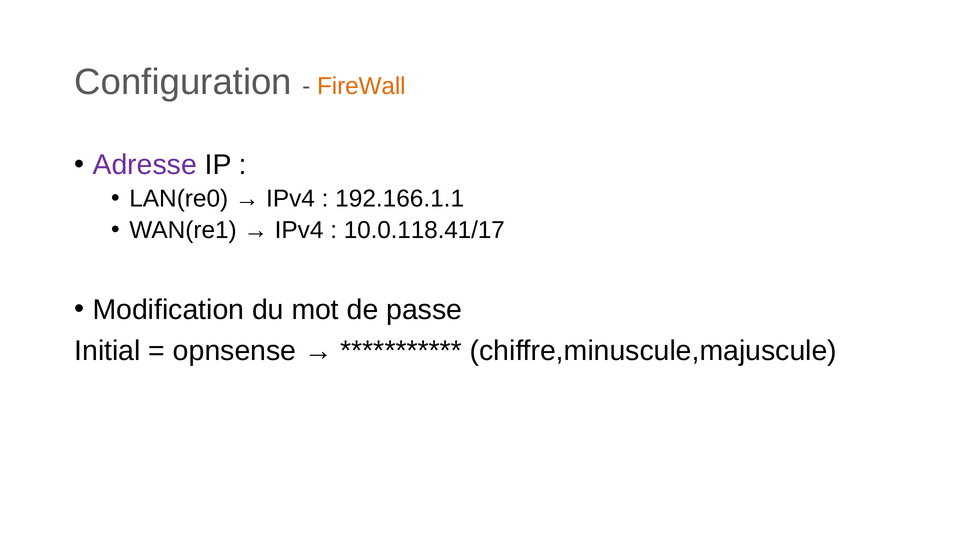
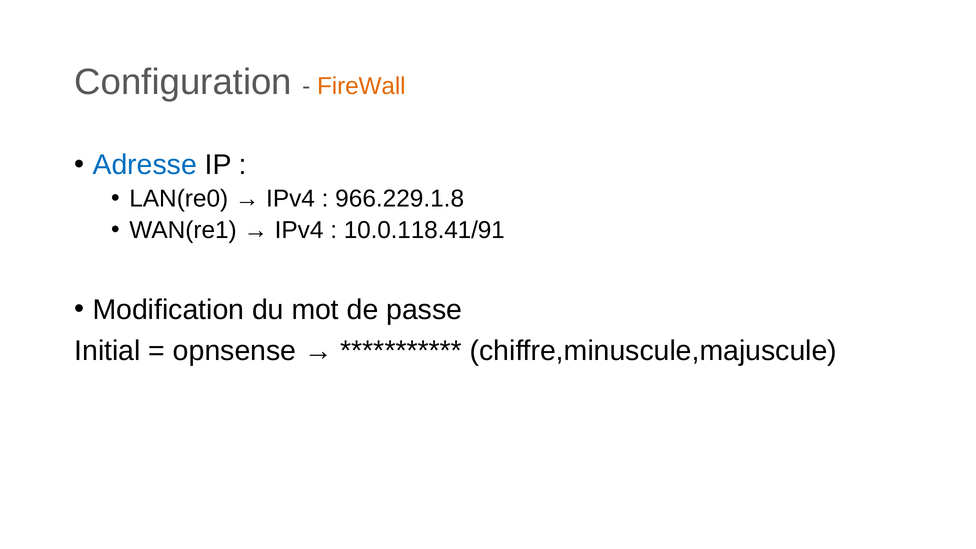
Adresse colour: purple -> blue
192.166.1.1: 192.166.1.1 -> 966.229.1.8
10.0.118.41/17: 10.0.118.41/17 -> 10.0.118.41/91
